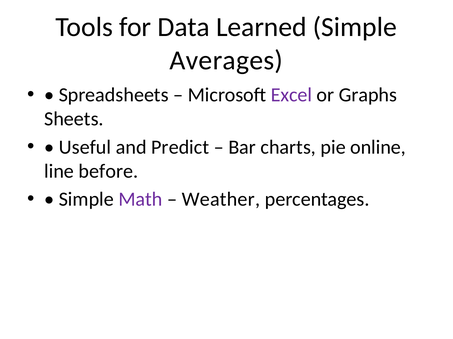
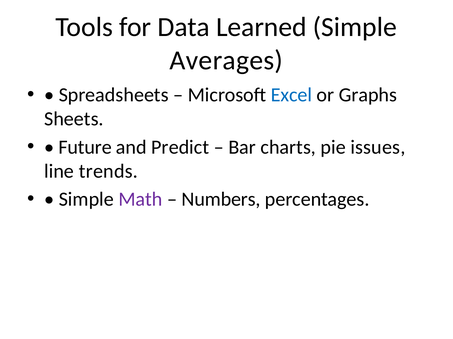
Excel colour: purple -> blue
Useful: Useful -> Future
online: online -> issues
before: before -> trends
Weather: Weather -> Numbers
